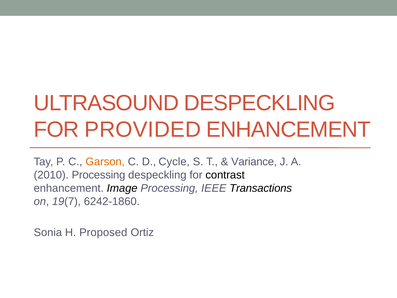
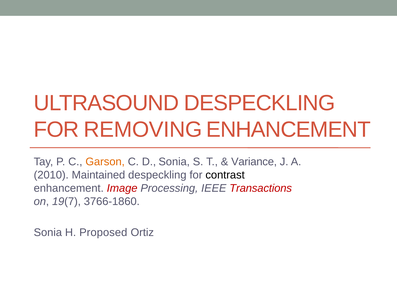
PROVIDED: PROVIDED -> REMOVING
D Cycle: Cycle -> Sonia
2010 Processing: Processing -> Maintained
Image colour: black -> red
Transactions colour: black -> red
6242-1860: 6242-1860 -> 3766-1860
